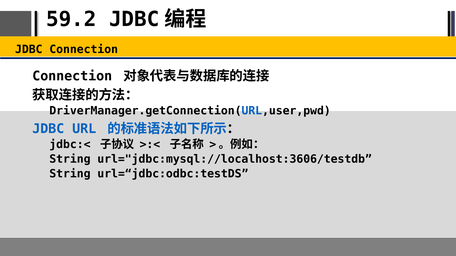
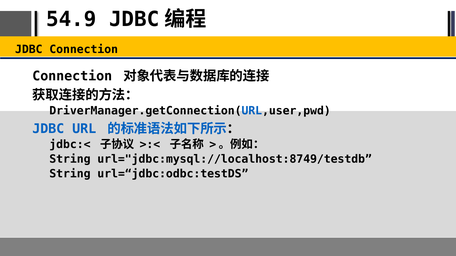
59.2: 59.2 -> 54.9
url="jdbc:mysql://localhost:3606/testdb: url="jdbc:mysql://localhost:3606/testdb -> url="jdbc:mysql://localhost:8749/testdb
